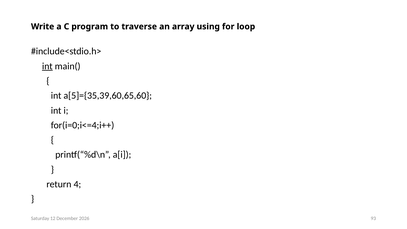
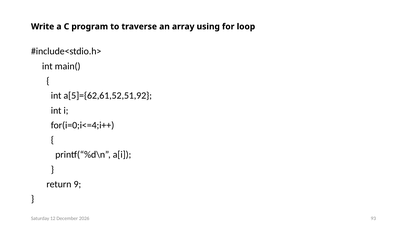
int at (47, 66) underline: present -> none
a[5]={35,39,60,65,60: a[5]={35,39,60,65,60 -> a[5]={62,61,52,51,92
4: 4 -> 9
